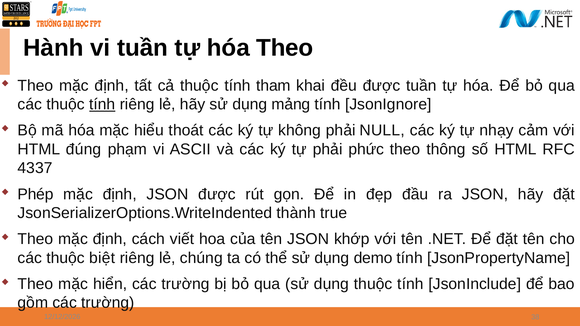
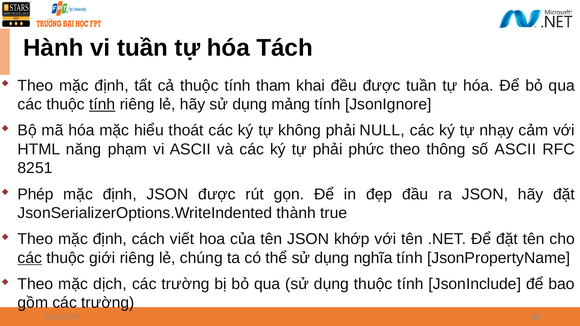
hóa Theo: Theo -> Tách
đúng: đúng -> năng
số HTML: HTML -> ASCII
4337: 4337 -> 8251
các at (30, 258) underline: none -> present
biệt: biệt -> giới
demo: demo -> nghĩa
hiển: hiển -> dịch
